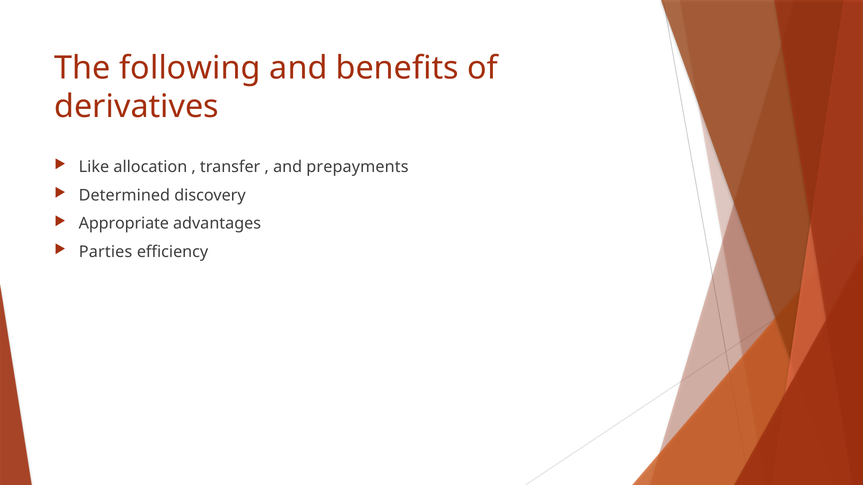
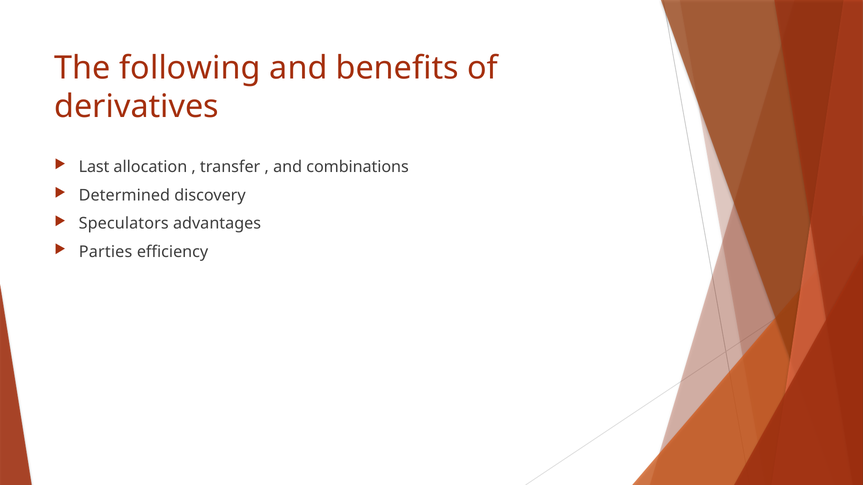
Like: Like -> Last
prepayments: prepayments -> combinations
Appropriate: Appropriate -> Speculators
